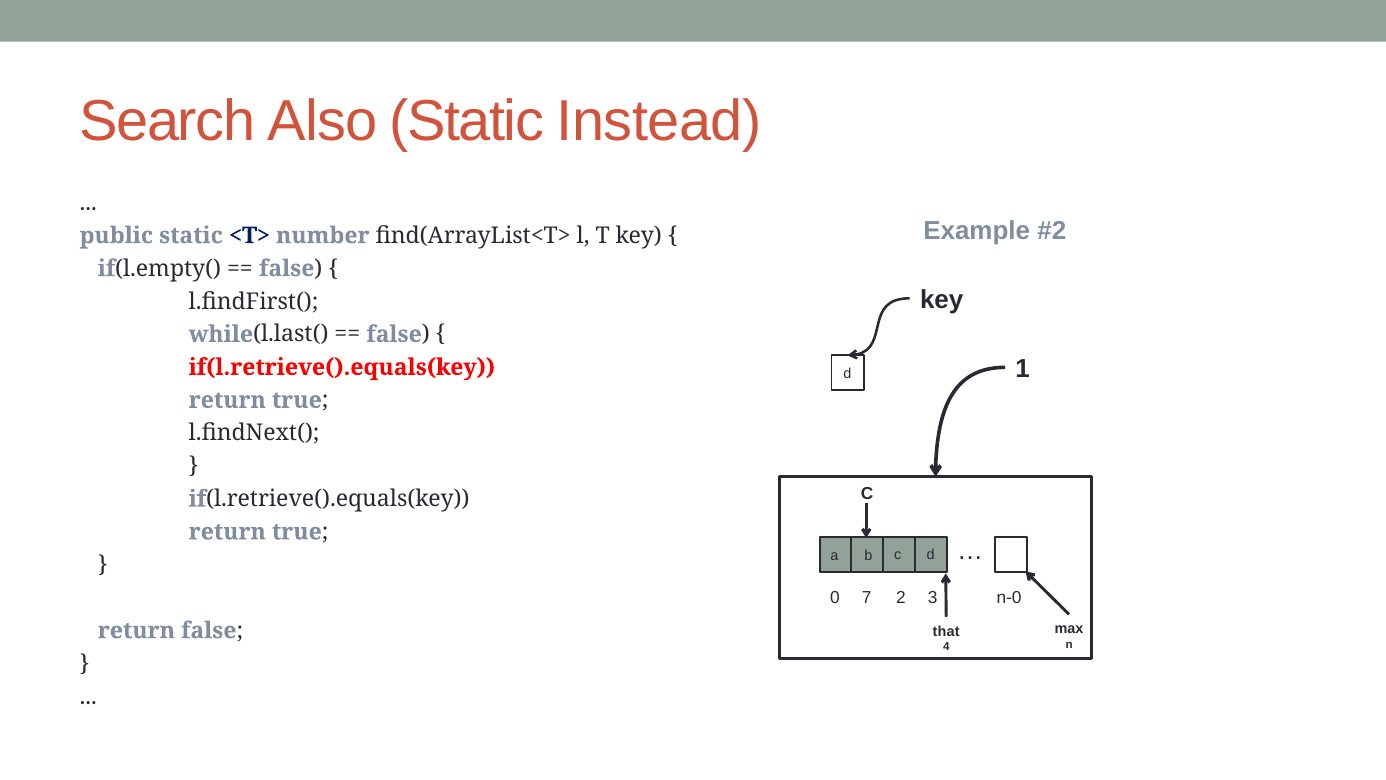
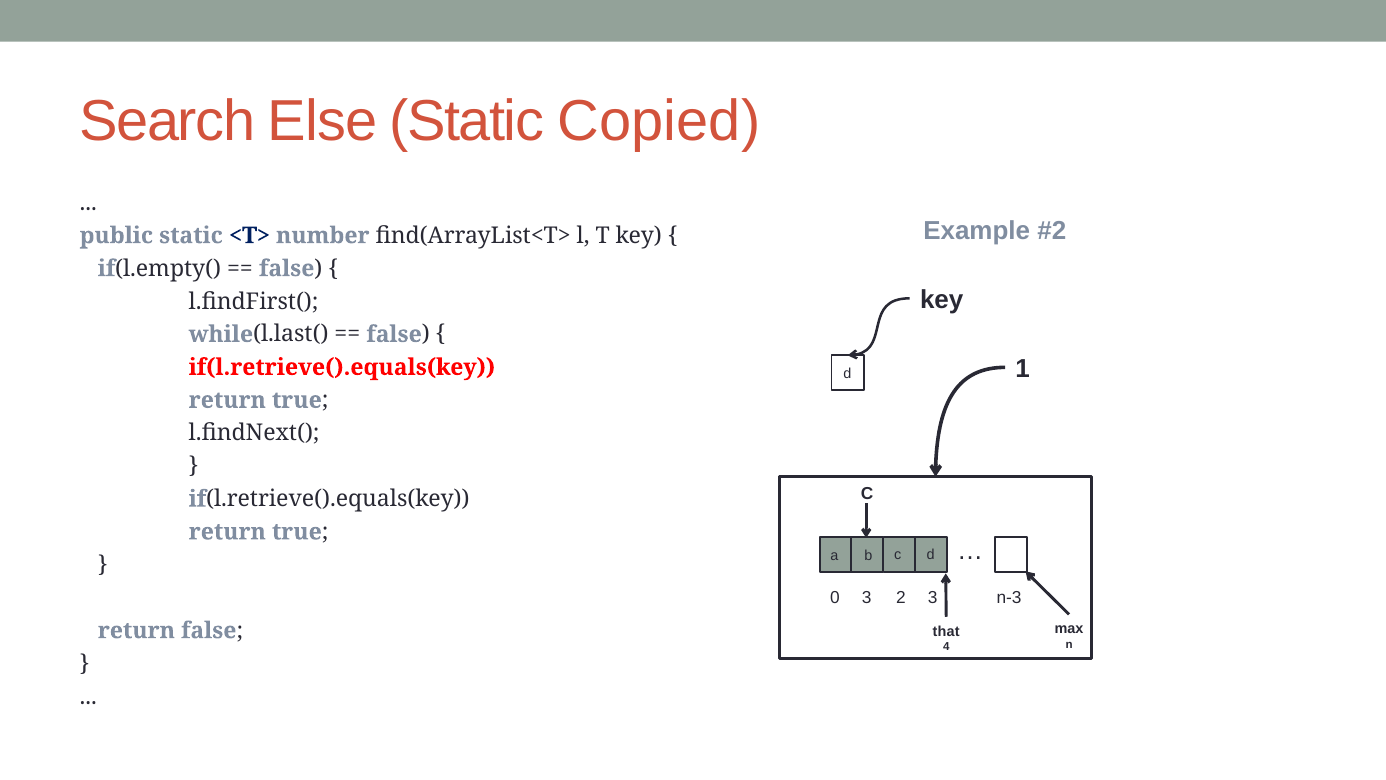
Also: Also -> Else
Instead: Instead -> Copied
0 7: 7 -> 3
n-0: n-0 -> n-3
